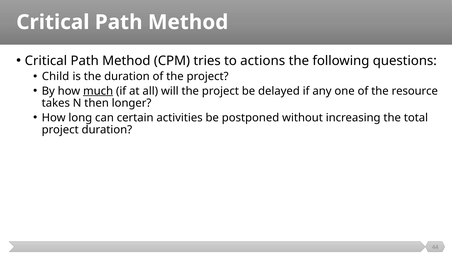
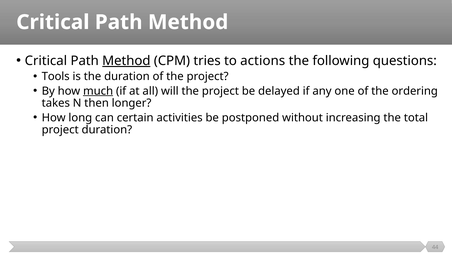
Method at (126, 61) underline: none -> present
Child: Child -> Tools
resource: resource -> ordering
